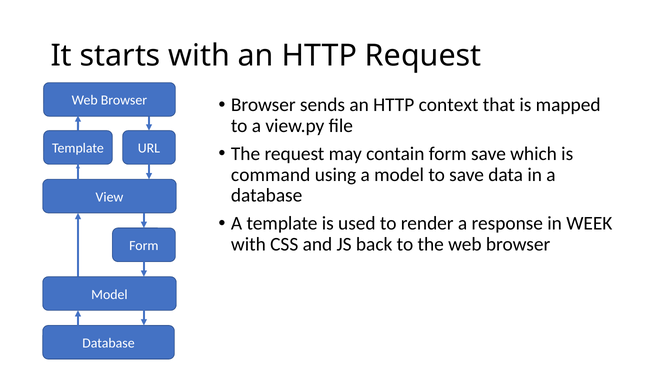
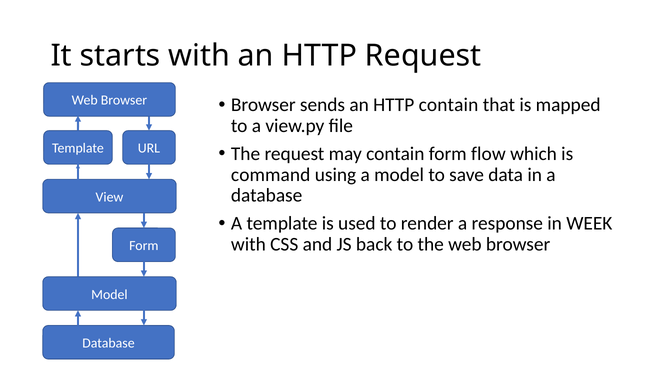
HTTP context: context -> contain
form save: save -> flow
